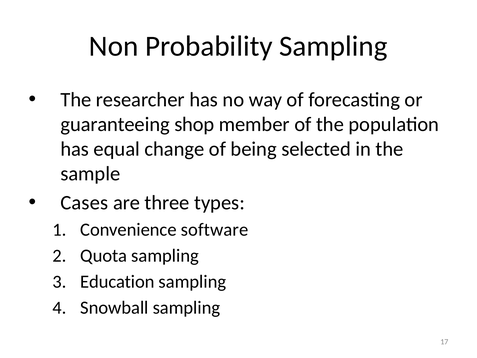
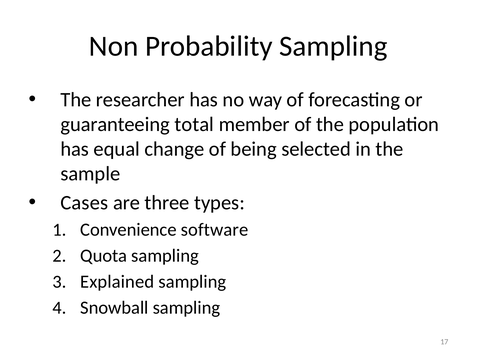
shop: shop -> total
Education: Education -> Explained
